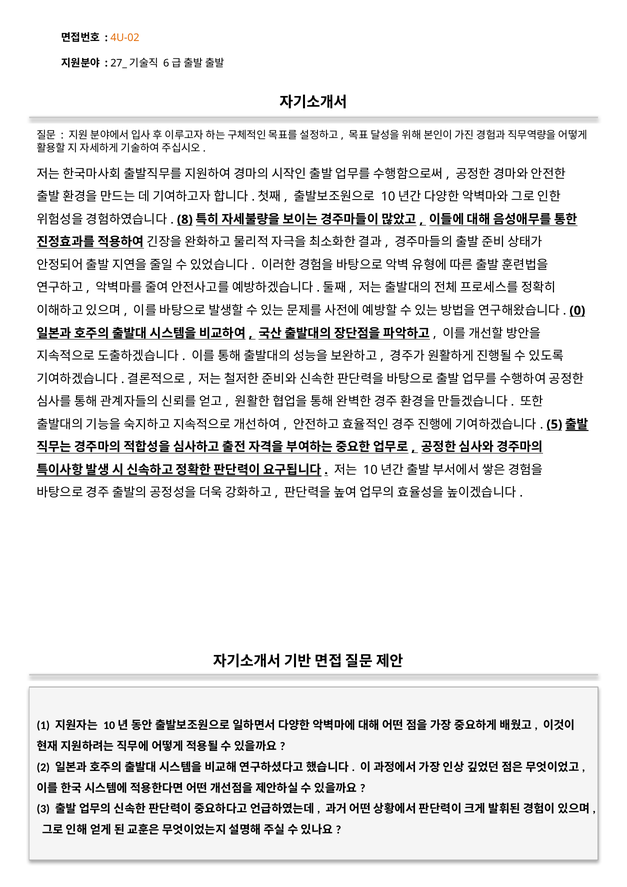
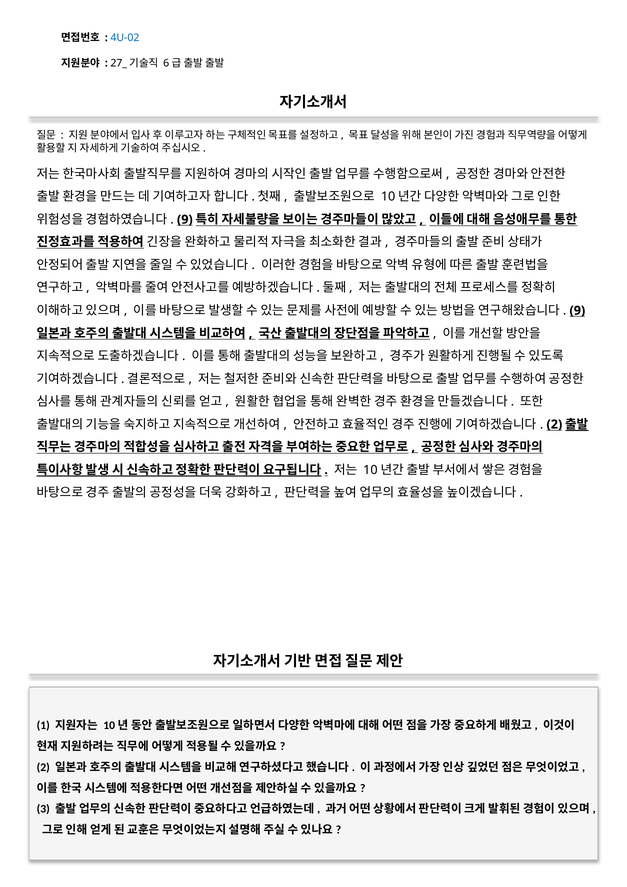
4U-02 colour: orange -> blue
8 at (185, 219): 8 -> 9
0 at (577, 310): 0 -> 9
5 at (554, 424): 5 -> 2
